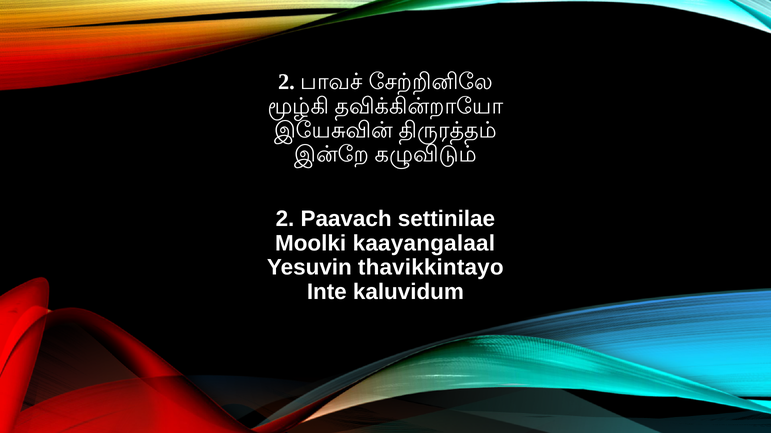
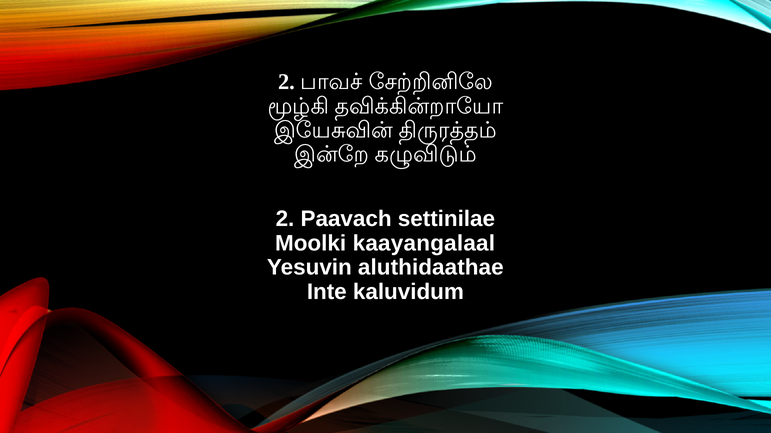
thavikkintayo: thavikkintayo -> aluthidaathae
